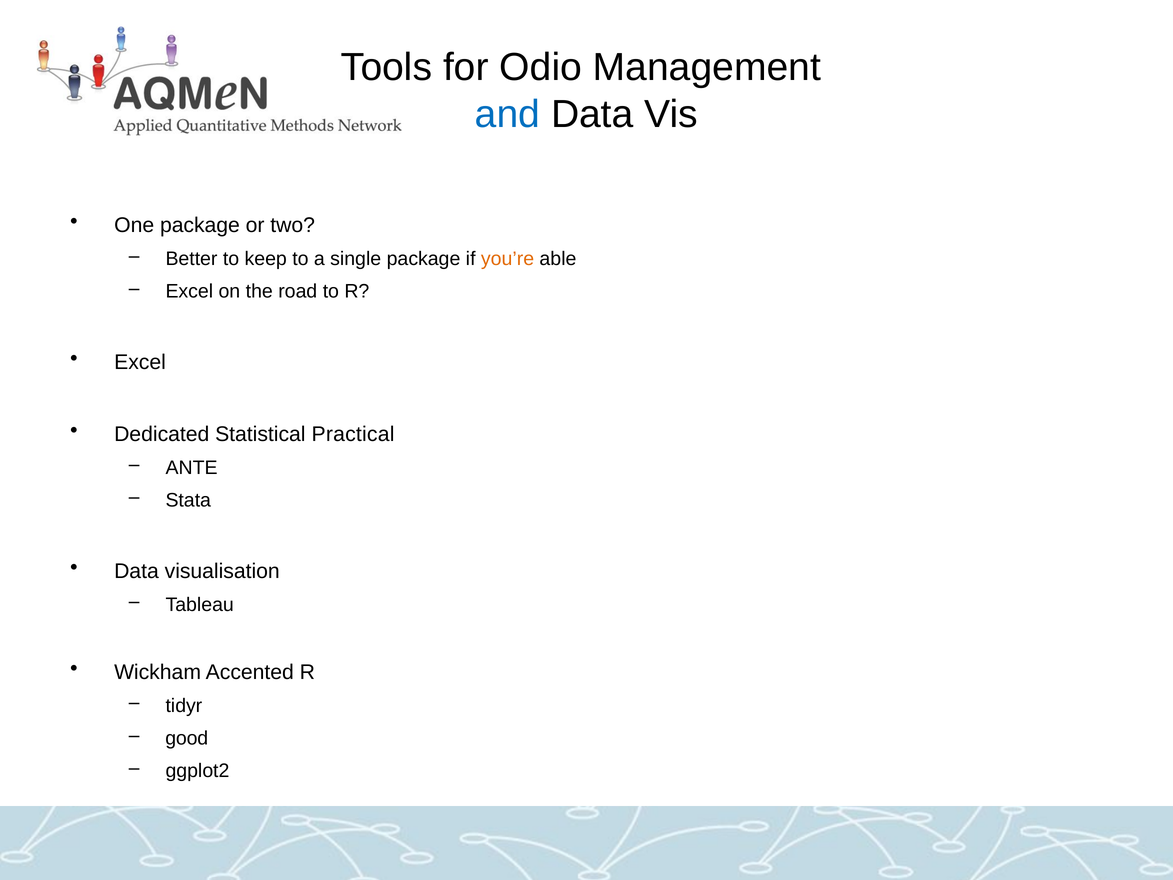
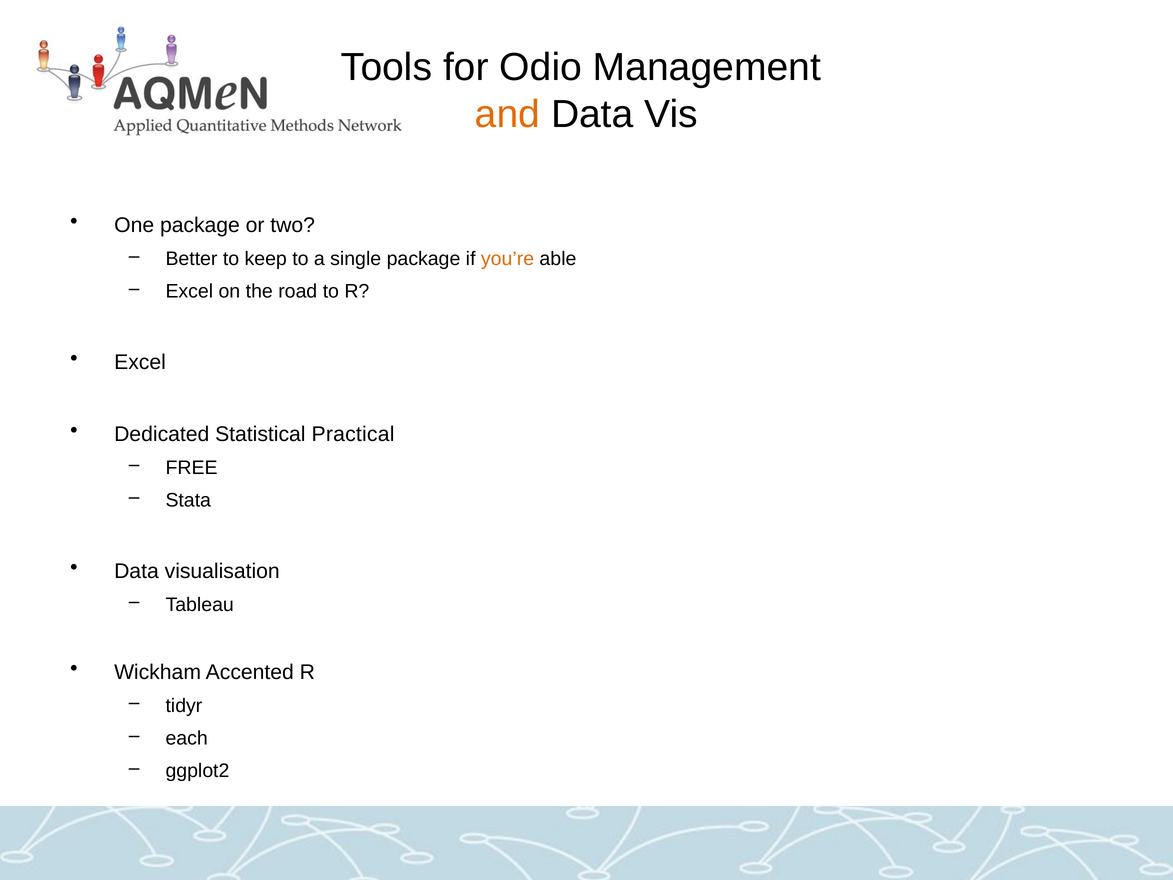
and colour: blue -> orange
ANTE: ANTE -> FREE
good: good -> each
